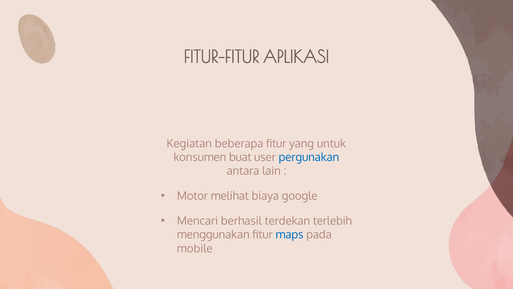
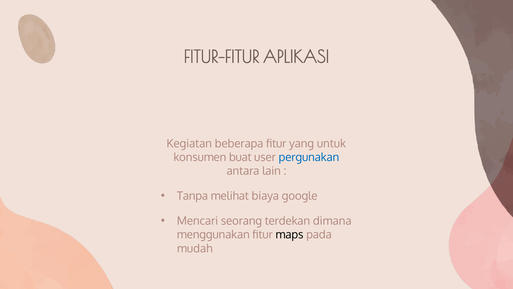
Motor: Motor -> Tanpa
berhasil: berhasil -> seorang
terlebih: terlebih -> dimana
maps colour: blue -> black
mobile: mobile -> mudah
